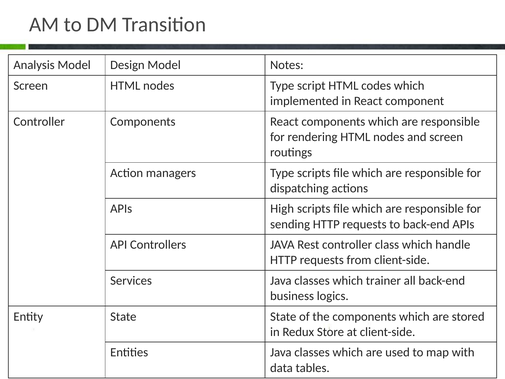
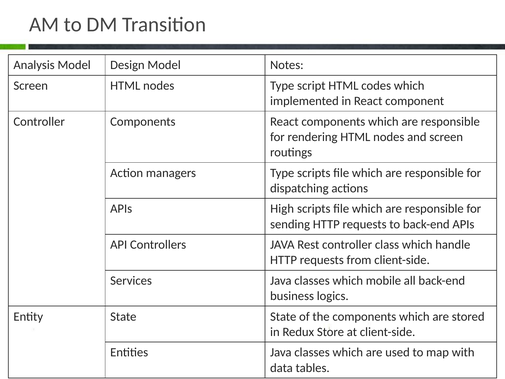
trainer: trainer -> mobile
